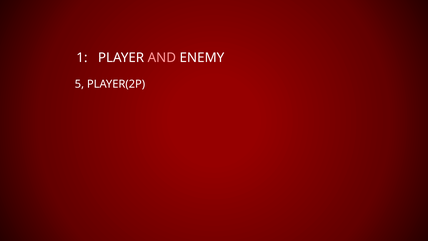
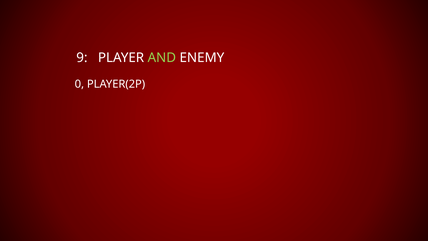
1: 1 -> 9
AND colour: pink -> light green
5: 5 -> 0
